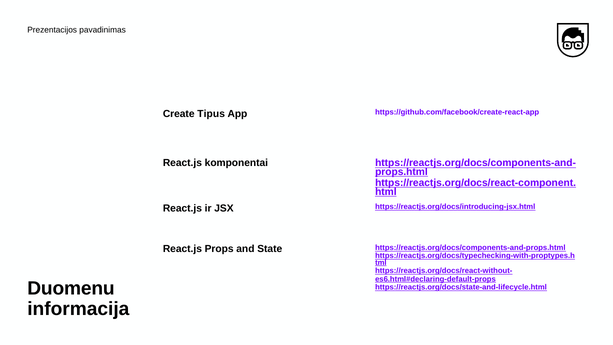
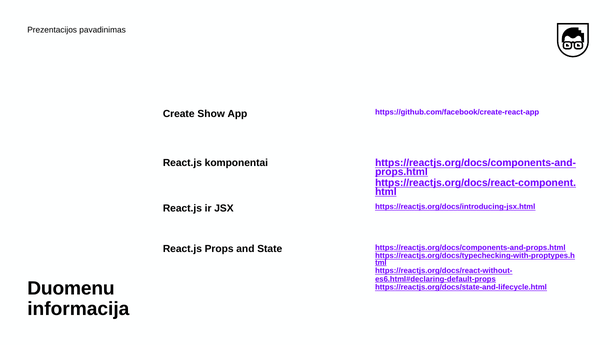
Tipus: Tipus -> Show
